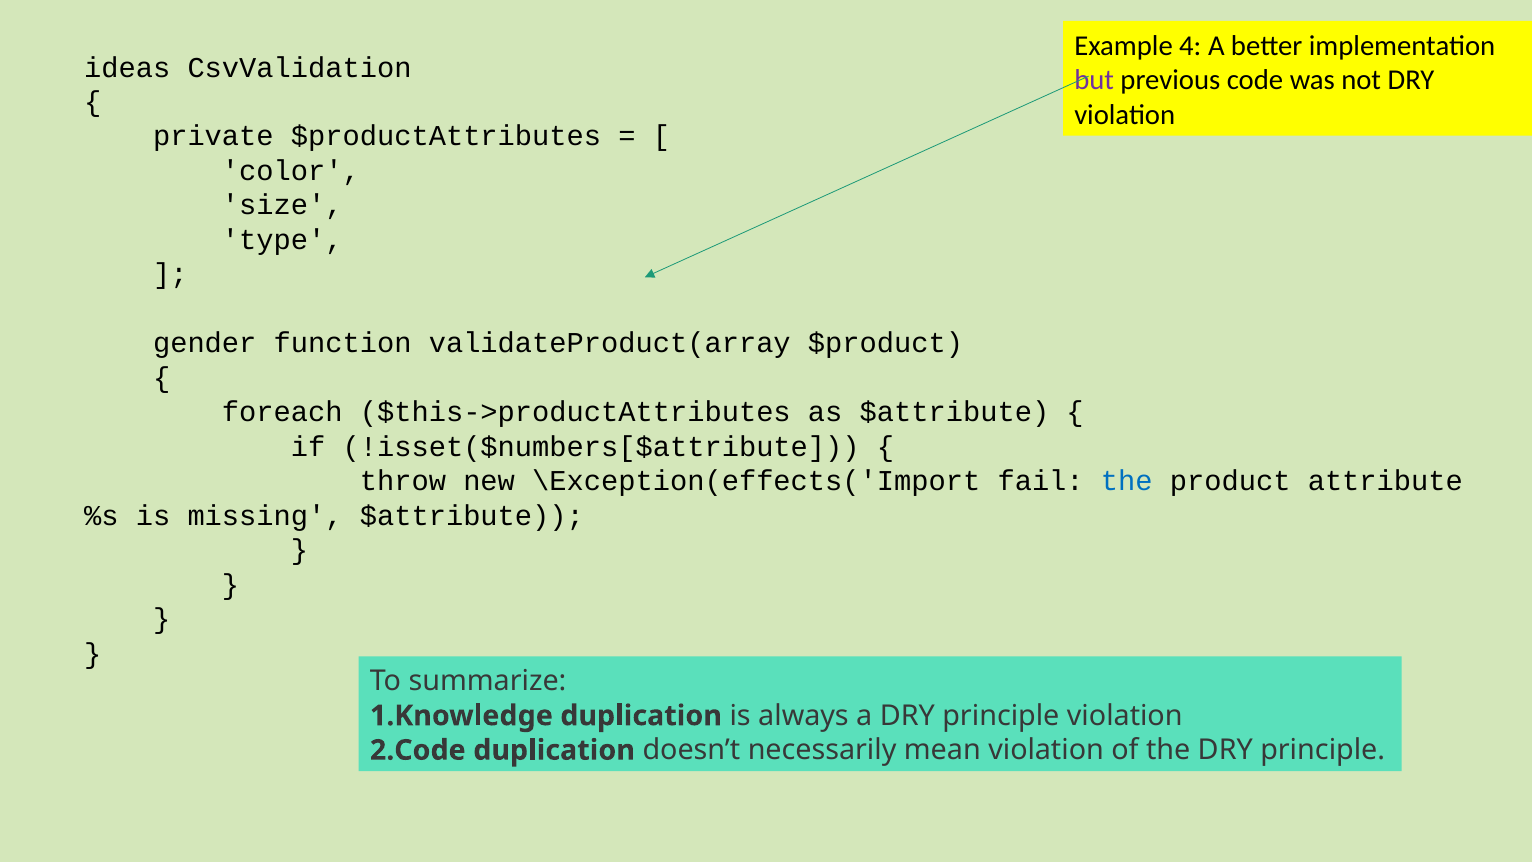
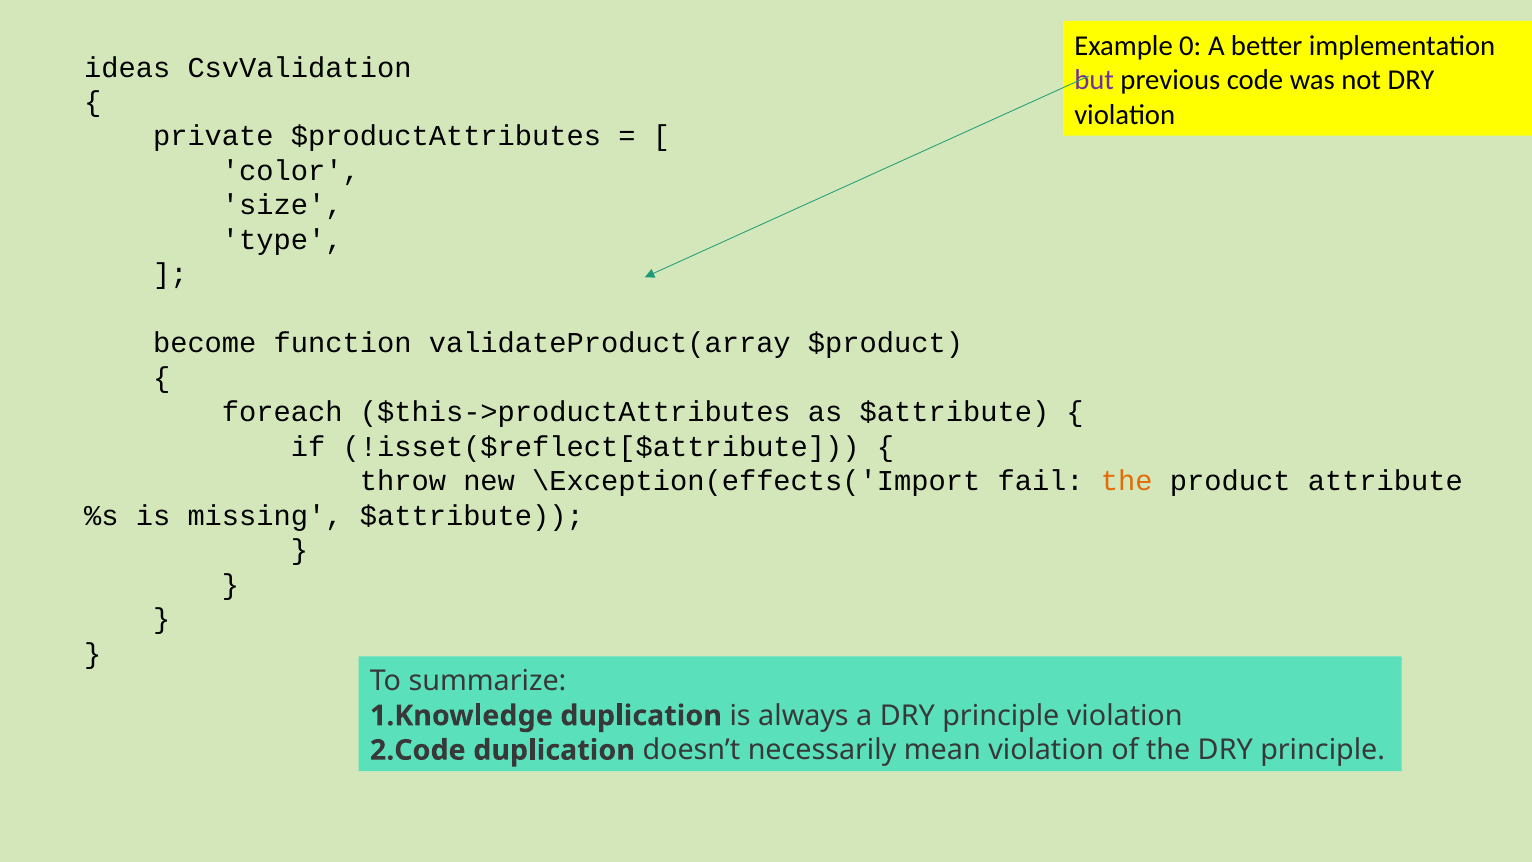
4: 4 -> 0
gender: gender -> become
!isset($numbers[$attribute: !isset($numbers[$attribute -> !isset($reflect[$attribute
the at (1127, 481) colour: blue -> orange
